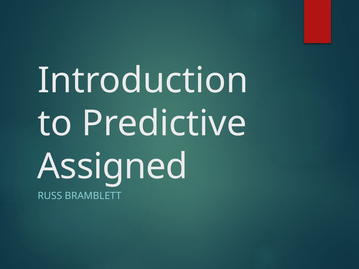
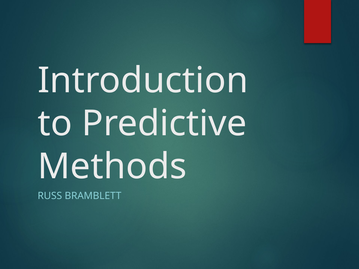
Assigned: Assigned -> Methods
